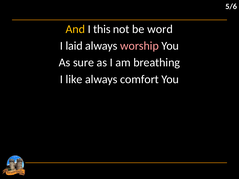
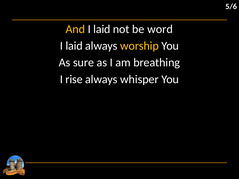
this at (102, 29): this -> laid
worship colour: pink -> yellow
like: like -> rise
comfort: comfort -> whisper
